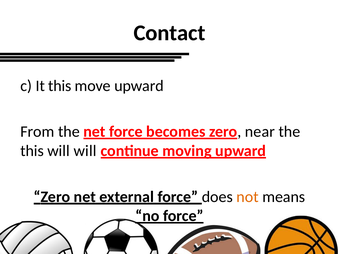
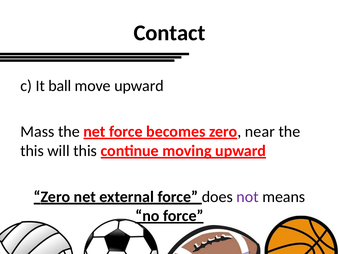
It this: this -> ball
From: From -> Mass
will will: will -> this
not colour: orange -> purple
